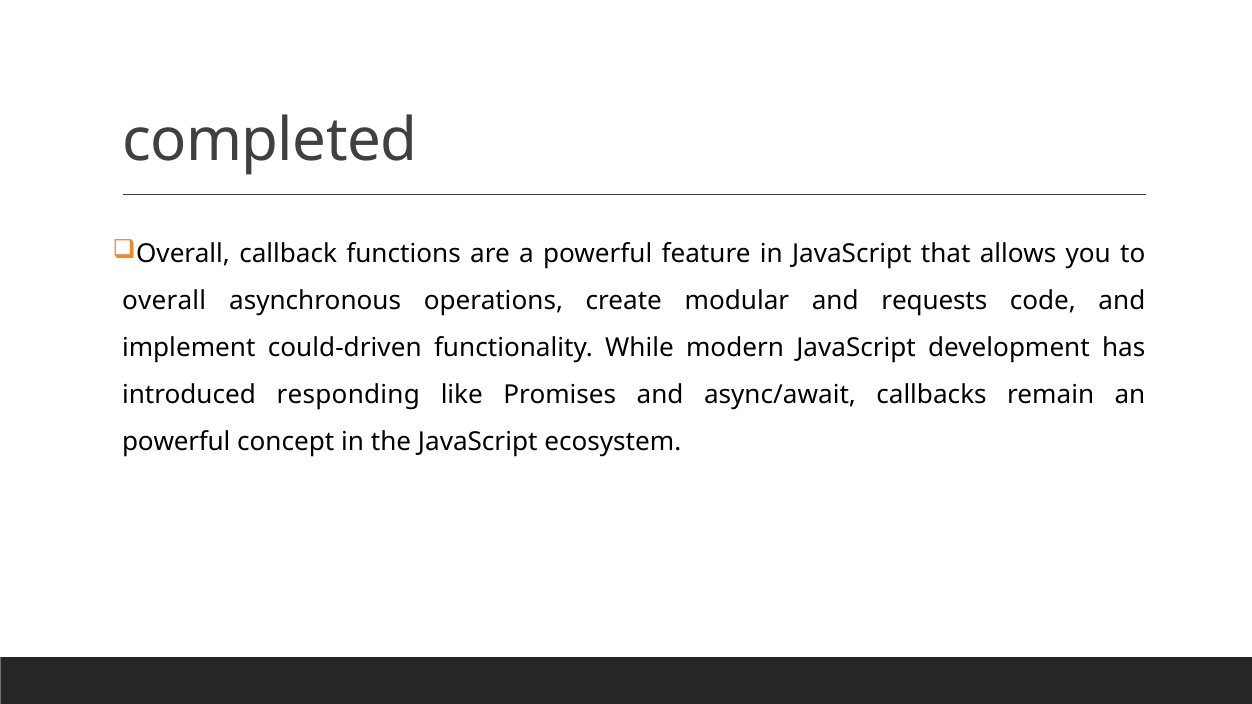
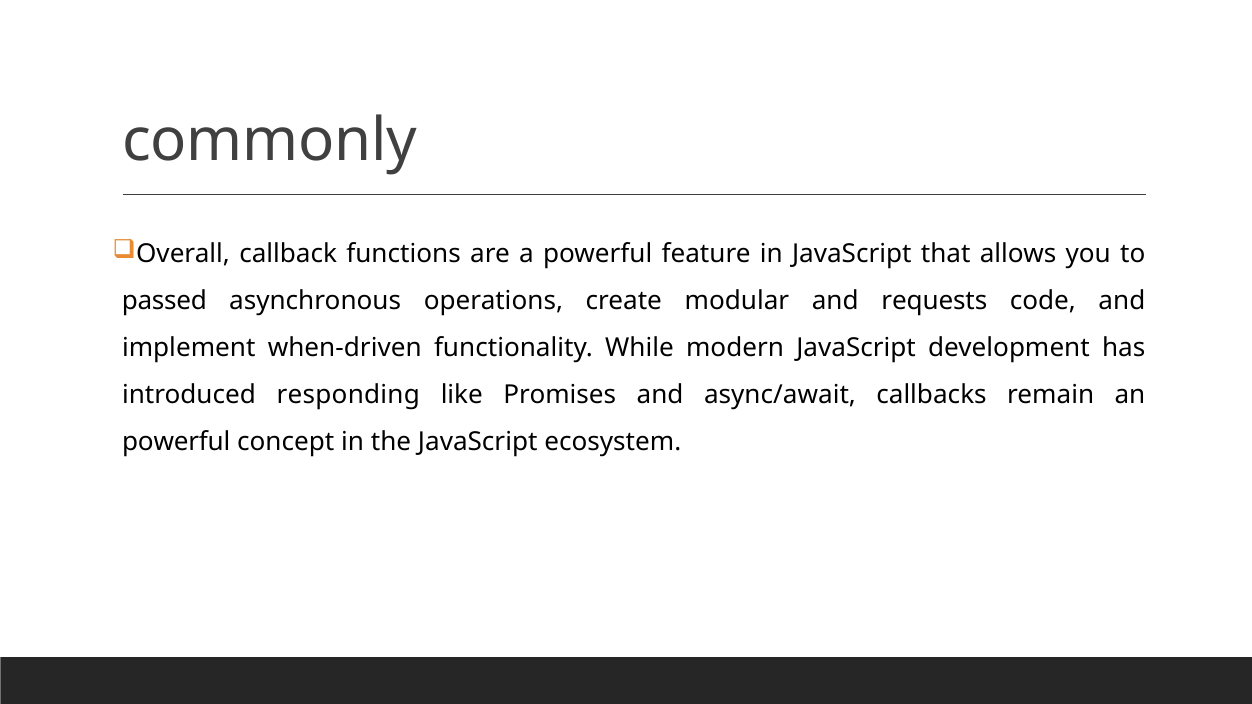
completed: completed -> commonly
overall at (164, 301): overall -> passed
could-driven: could-driven -> when-driven
